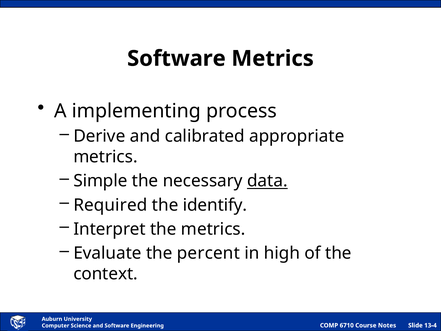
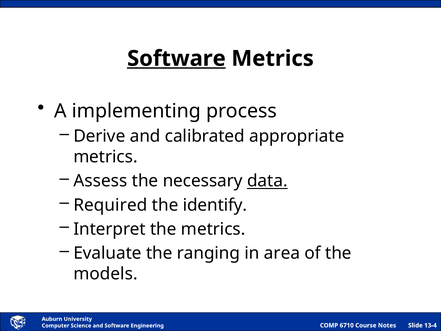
Software at (176, 58) underline: none -> present
Simple: Simple -> Assess
percent: percent -> ranging
high: high -> area
context: context -> models
